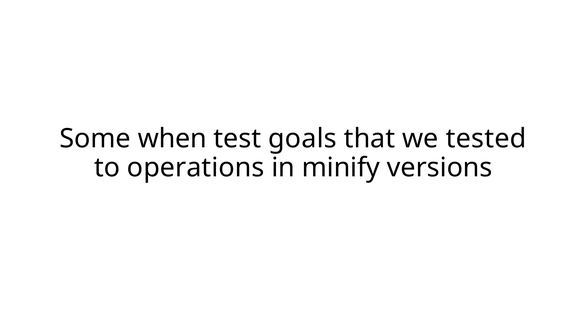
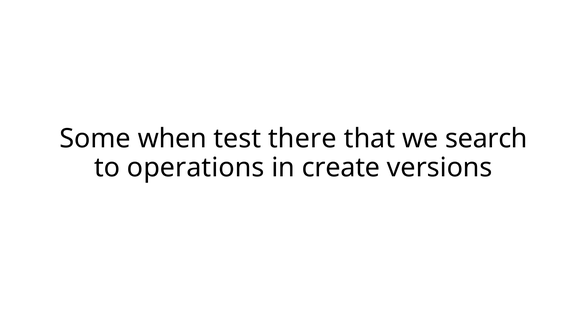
goals: goals -> there
tested: tested -> search
minify: minify -> create
